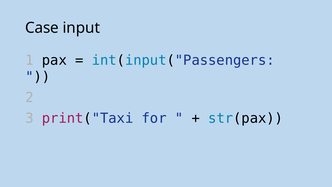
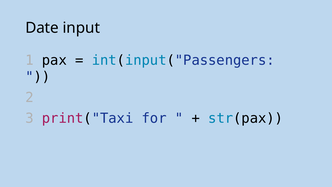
Case: Case -> Date
